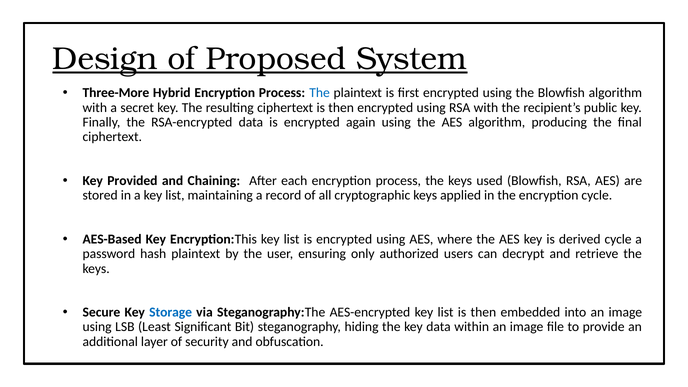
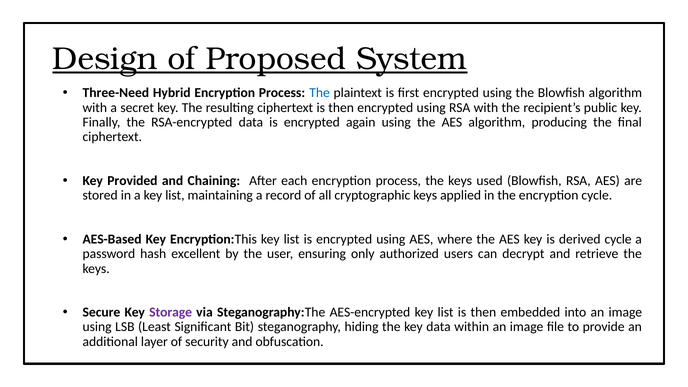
Three-More: Three-More -> Three-Need
hash plaintext: plaintext -> excellent
Storage colour: blue -> purple
